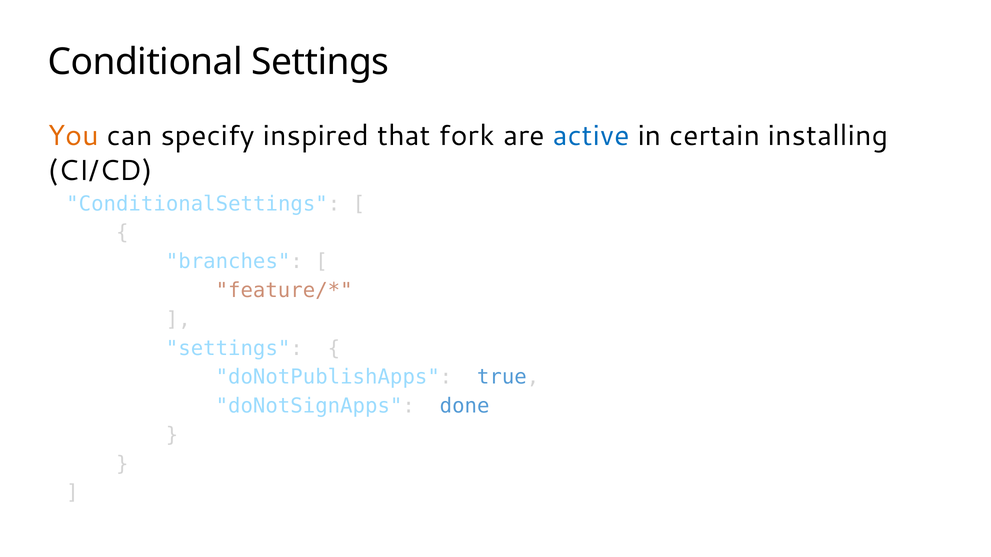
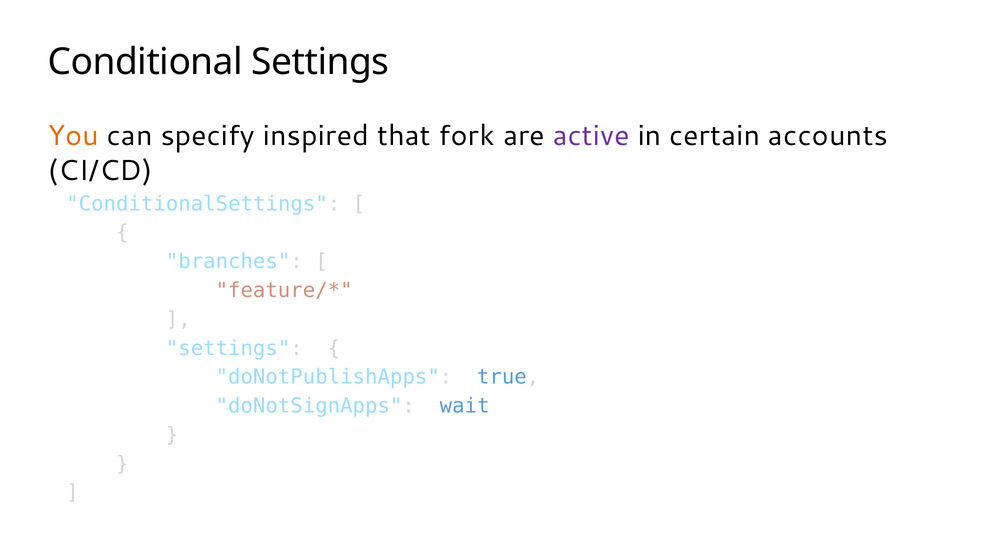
active colour: blue -> purple
installing: installing -> accounts
done: done -> wait
